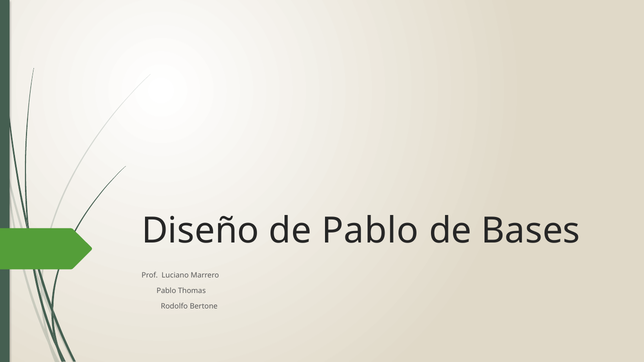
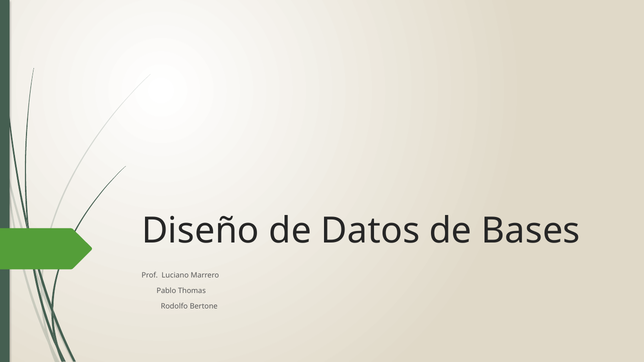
de Pablo: Pablo -> Datos
